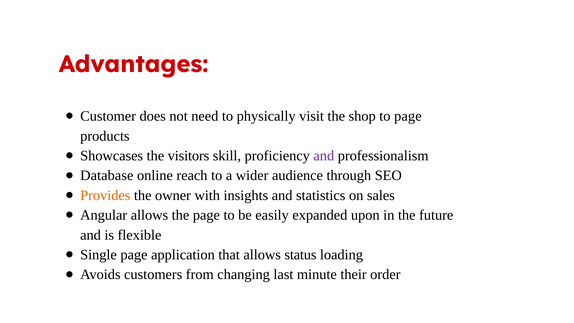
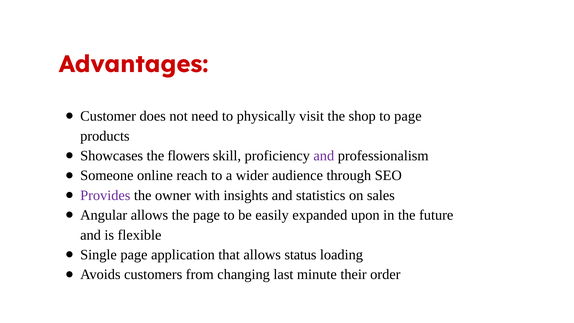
visitors: visitors -> flowers
Database: Database -> Someone
Provides colour: orange -> purple
